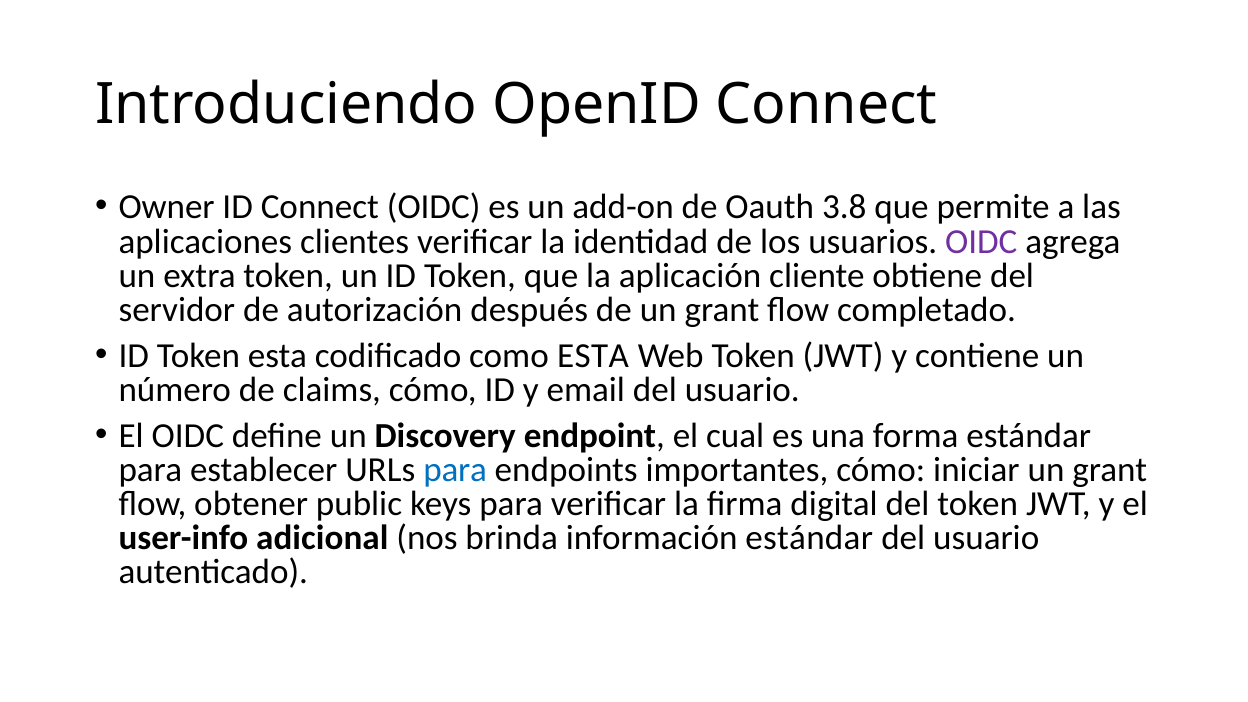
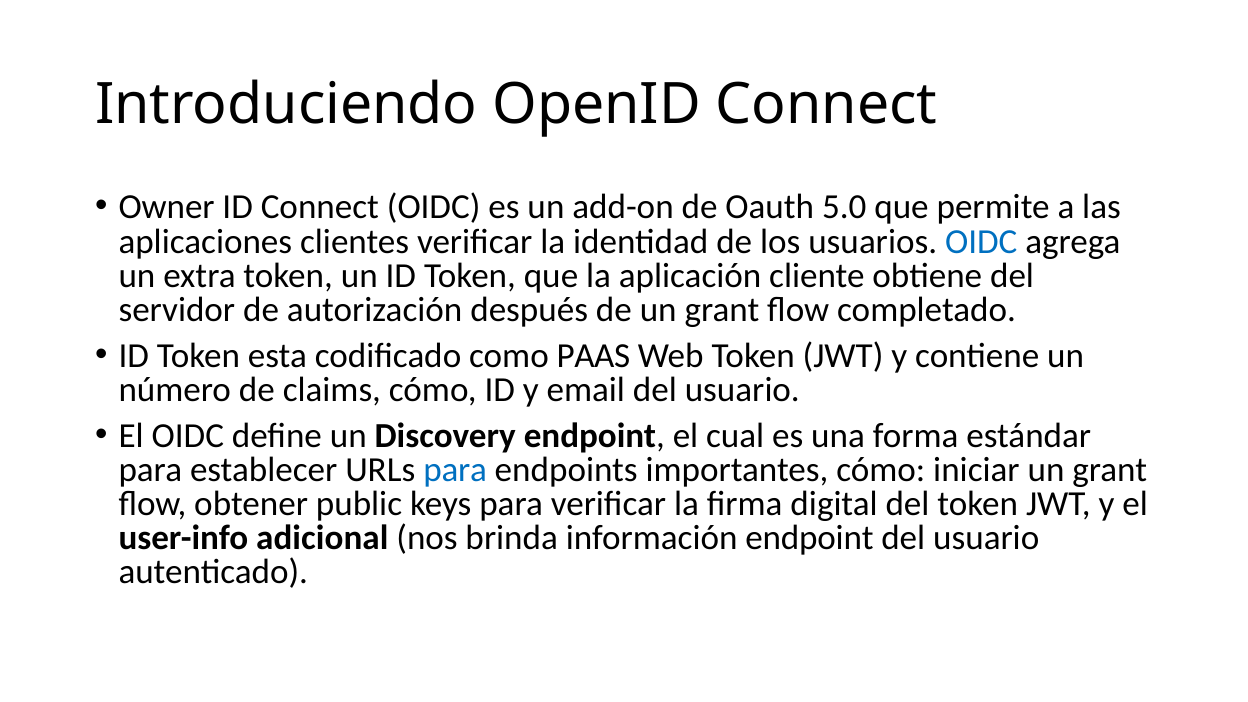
3.8: 3.8 -> 5.0
OIDC at (981, 241) colour: purple -> blue
como ESTA: ESTA -> PAAS
información estándar: estándar -> endpoint
